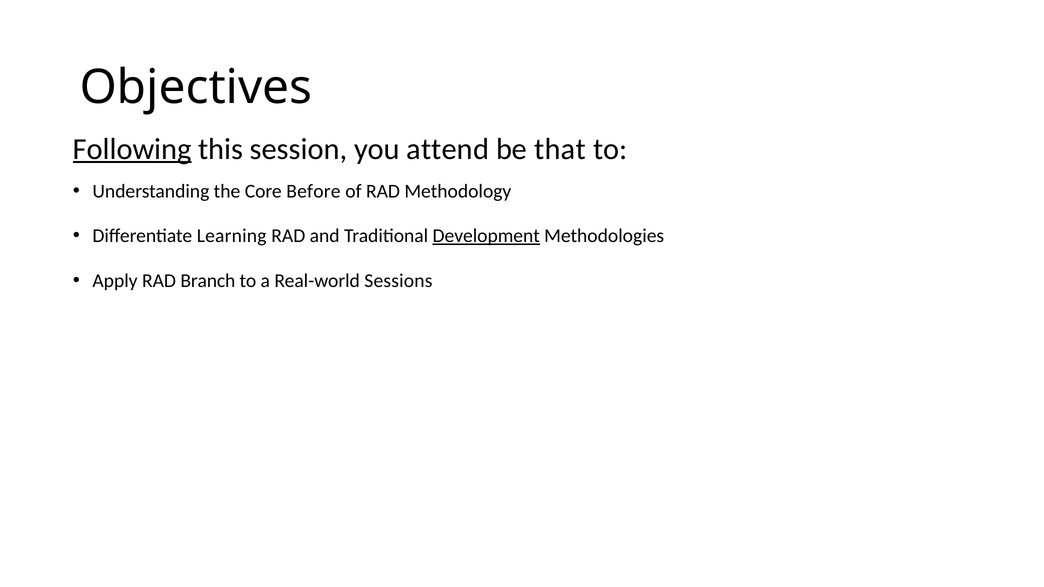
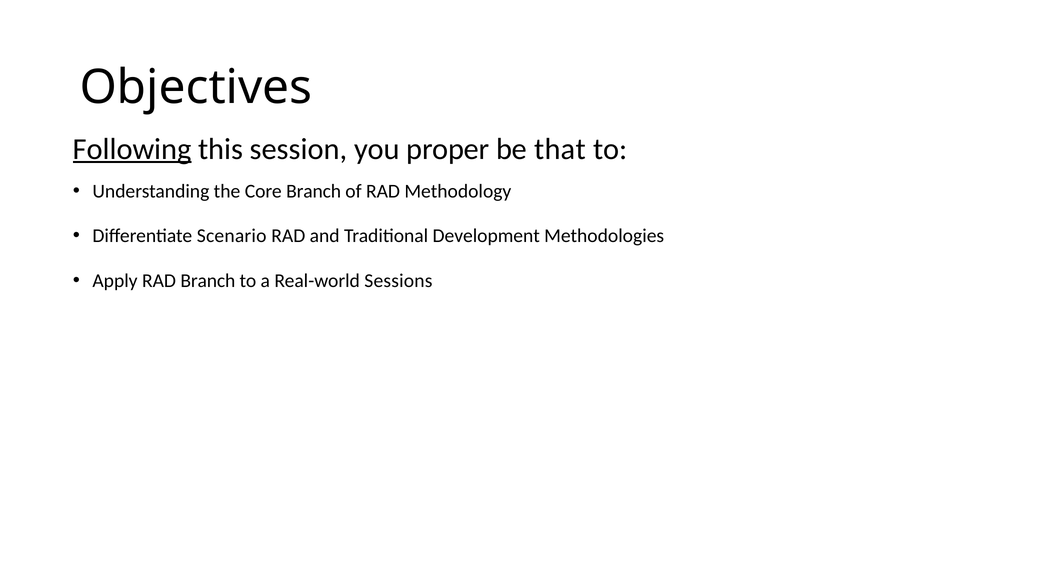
attend: attend -> proper
Core Before: Before -> Branch
Learning: Learning -> Scenario
Development underline: present -> none
